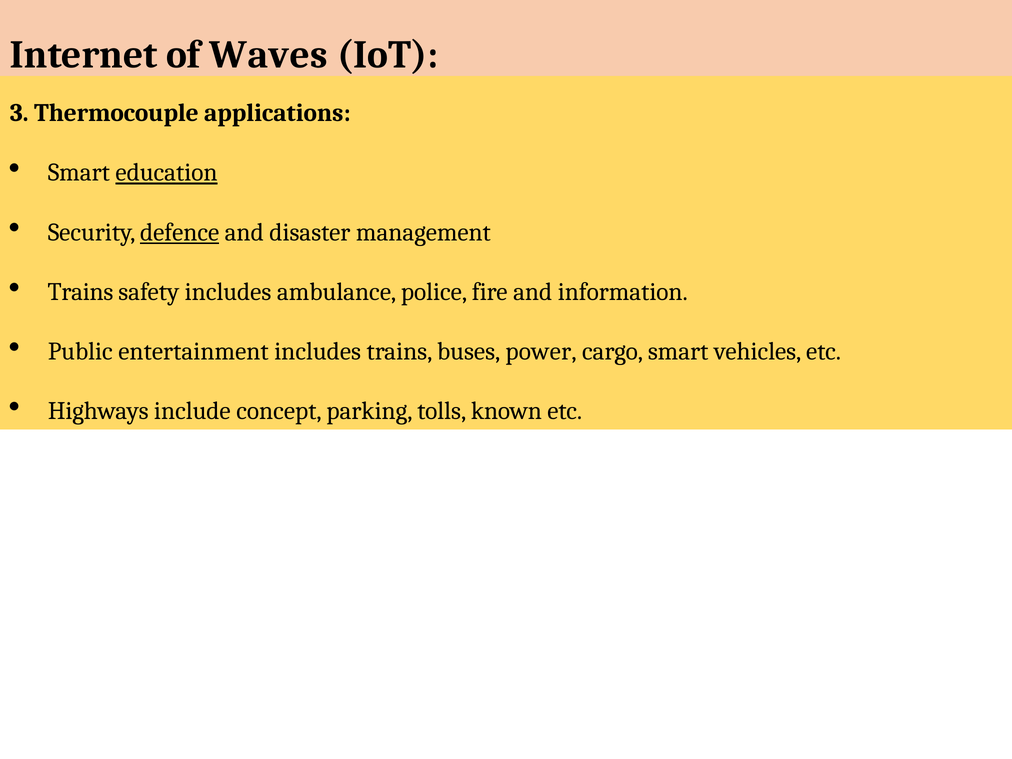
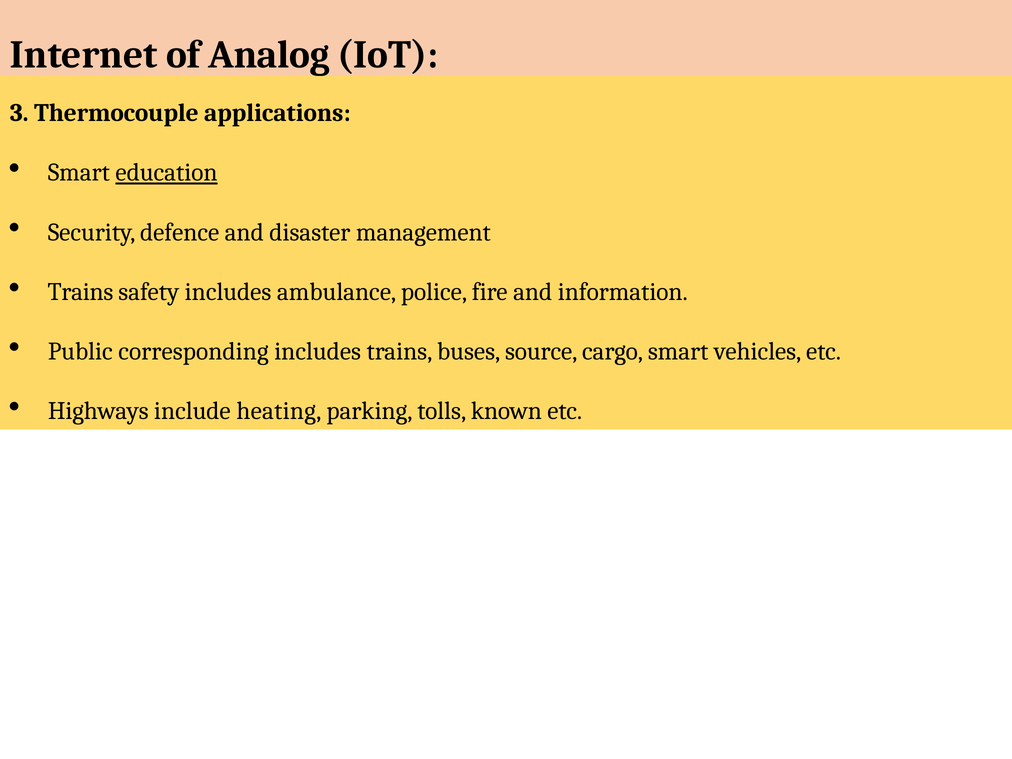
Waves: Waves -> Analog
defence underline: present -> none
entertainment: entertainment -> corresponding
power: power -> source
concept: concept -> heating
